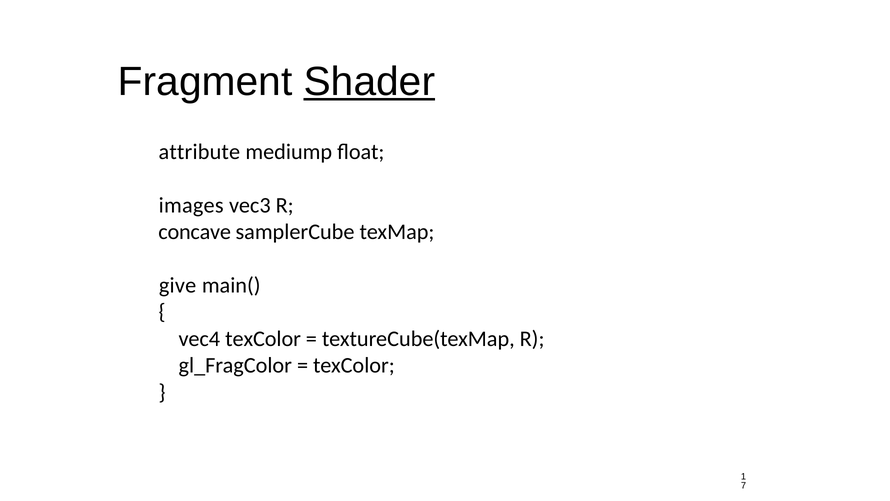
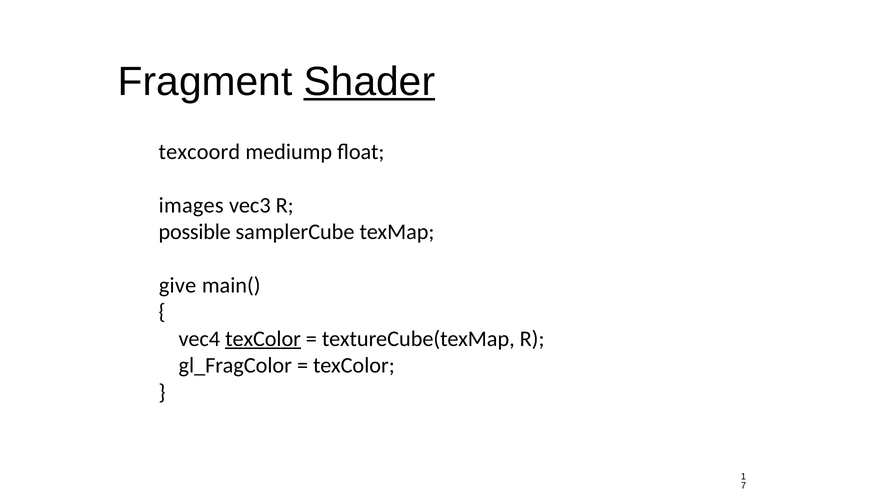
attribute: attribute -> texcoord
concave: concave -> possible
texColor at (263, 339) underline: none -> present
